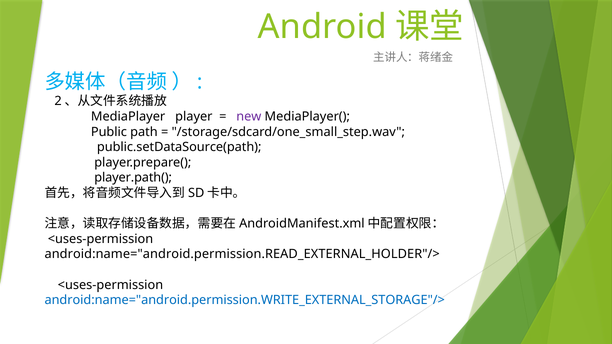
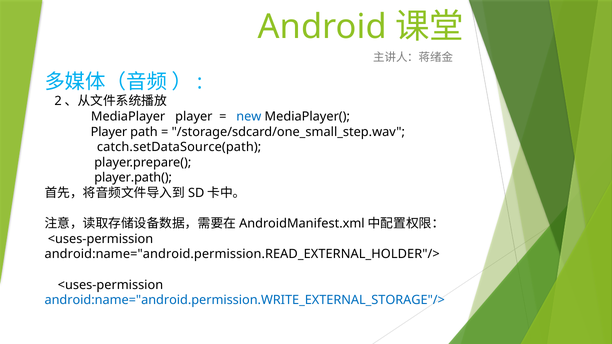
new colour: purple -> blue
Public at (109, 132): Public -> Player
public.setDataSource(path: public.setDataSource(path -> catch.setDataSource(path
